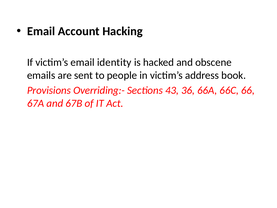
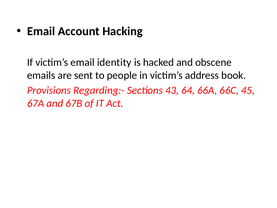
Overriding:-: Overriding:- -> Regarding:-
36: 36 -> 64
66: 66 -> 45
